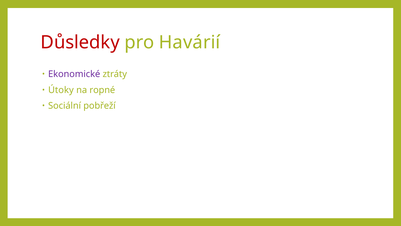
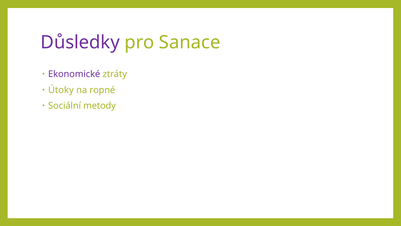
Důsledky colour: red -> purple
Havárií: Havárií -> Sanace
pobřeží: pobřeží -> metody
